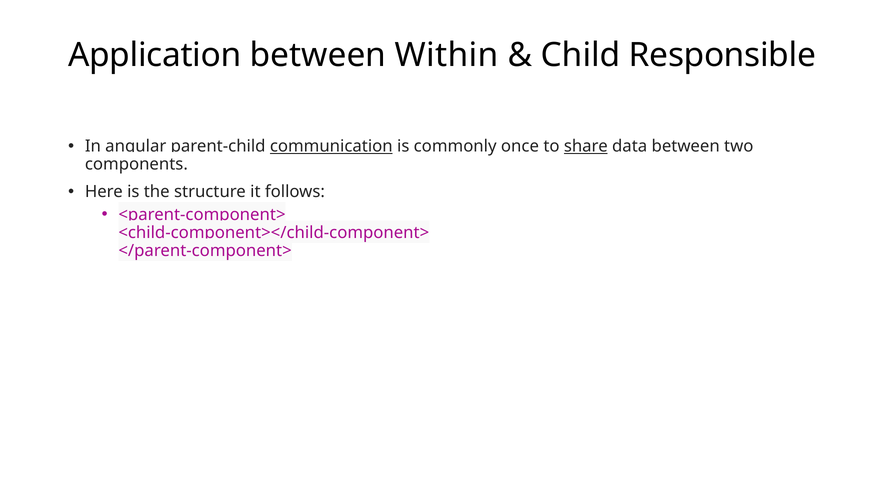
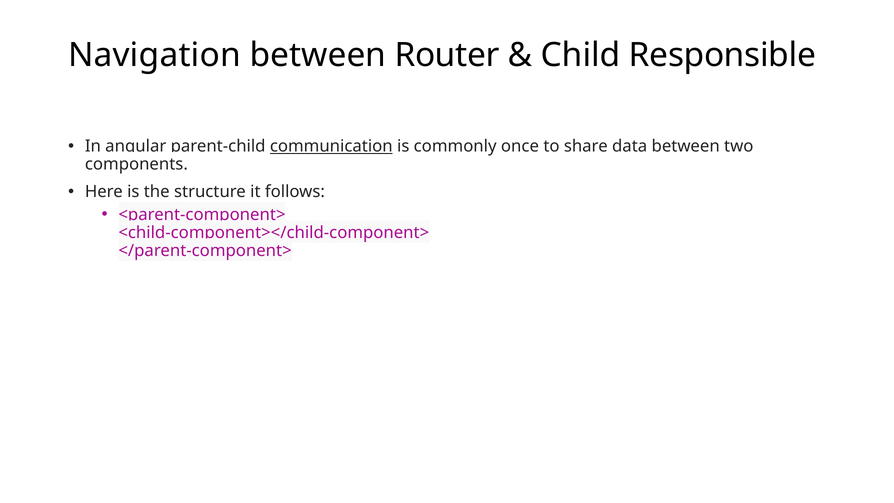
Application: Application -> Navigation
Within: Within -> Router
share underline: present -> none
